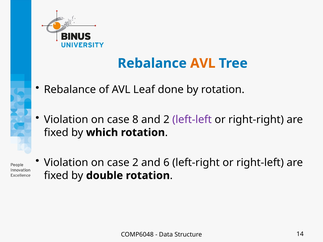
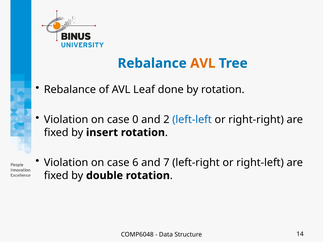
8: 8 -> 0
left-left colour: purple -> blue
which: which -> insert
case 2: 2 -> 6
6: 6 -> 7
